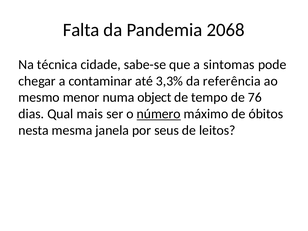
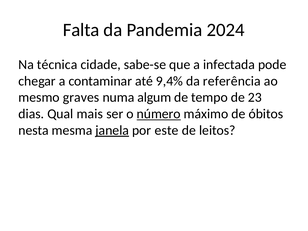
2068: 2068 -> 2024
sintomas: sintomas -> infectada
3,3%: 3,3% -> 9,4%
menor: menor -> graves
object: object -> algum
76: 76 -> 23
janela underline: none -> present
seus: seus -> este
